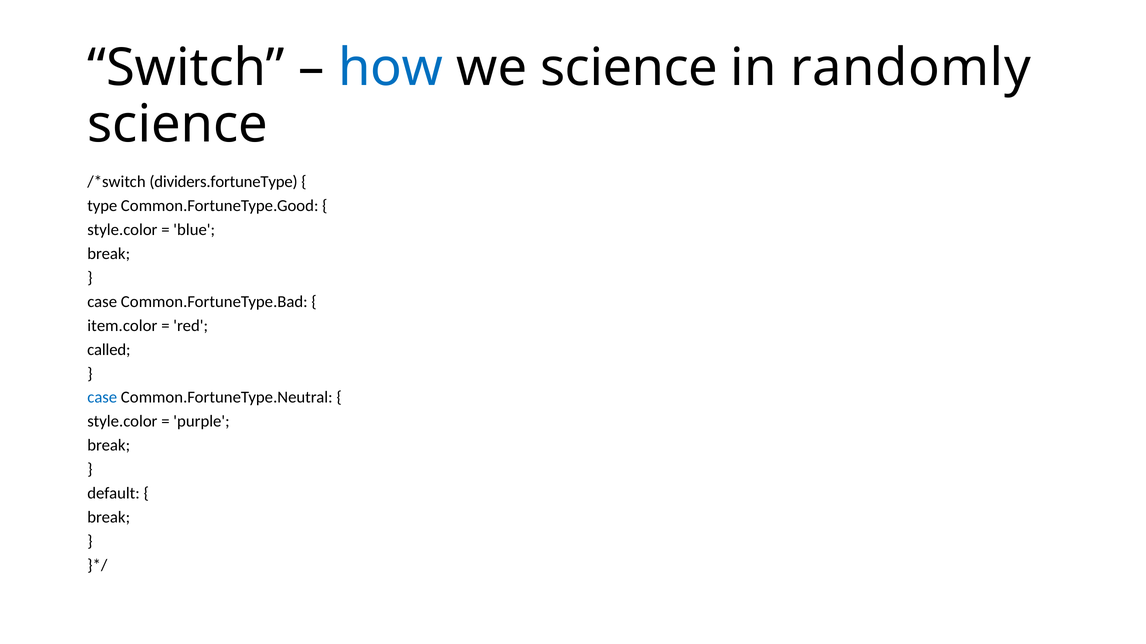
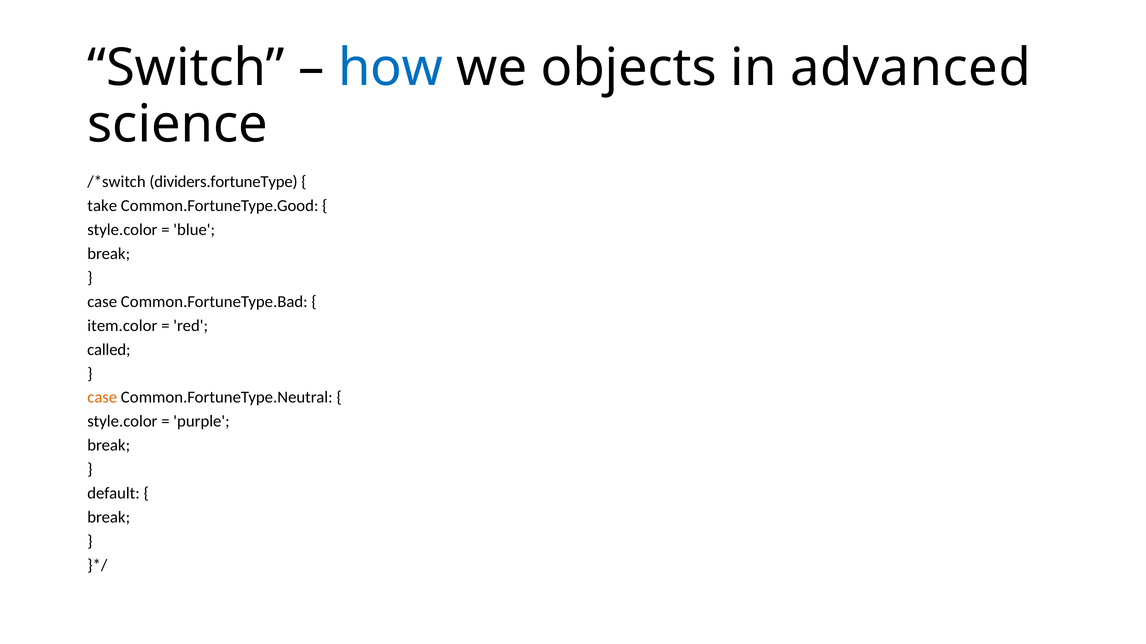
we science: science -> objects
randomly: randomly -> advanced
type: type -> take
case at (102, 398) colour: blue -> orange
